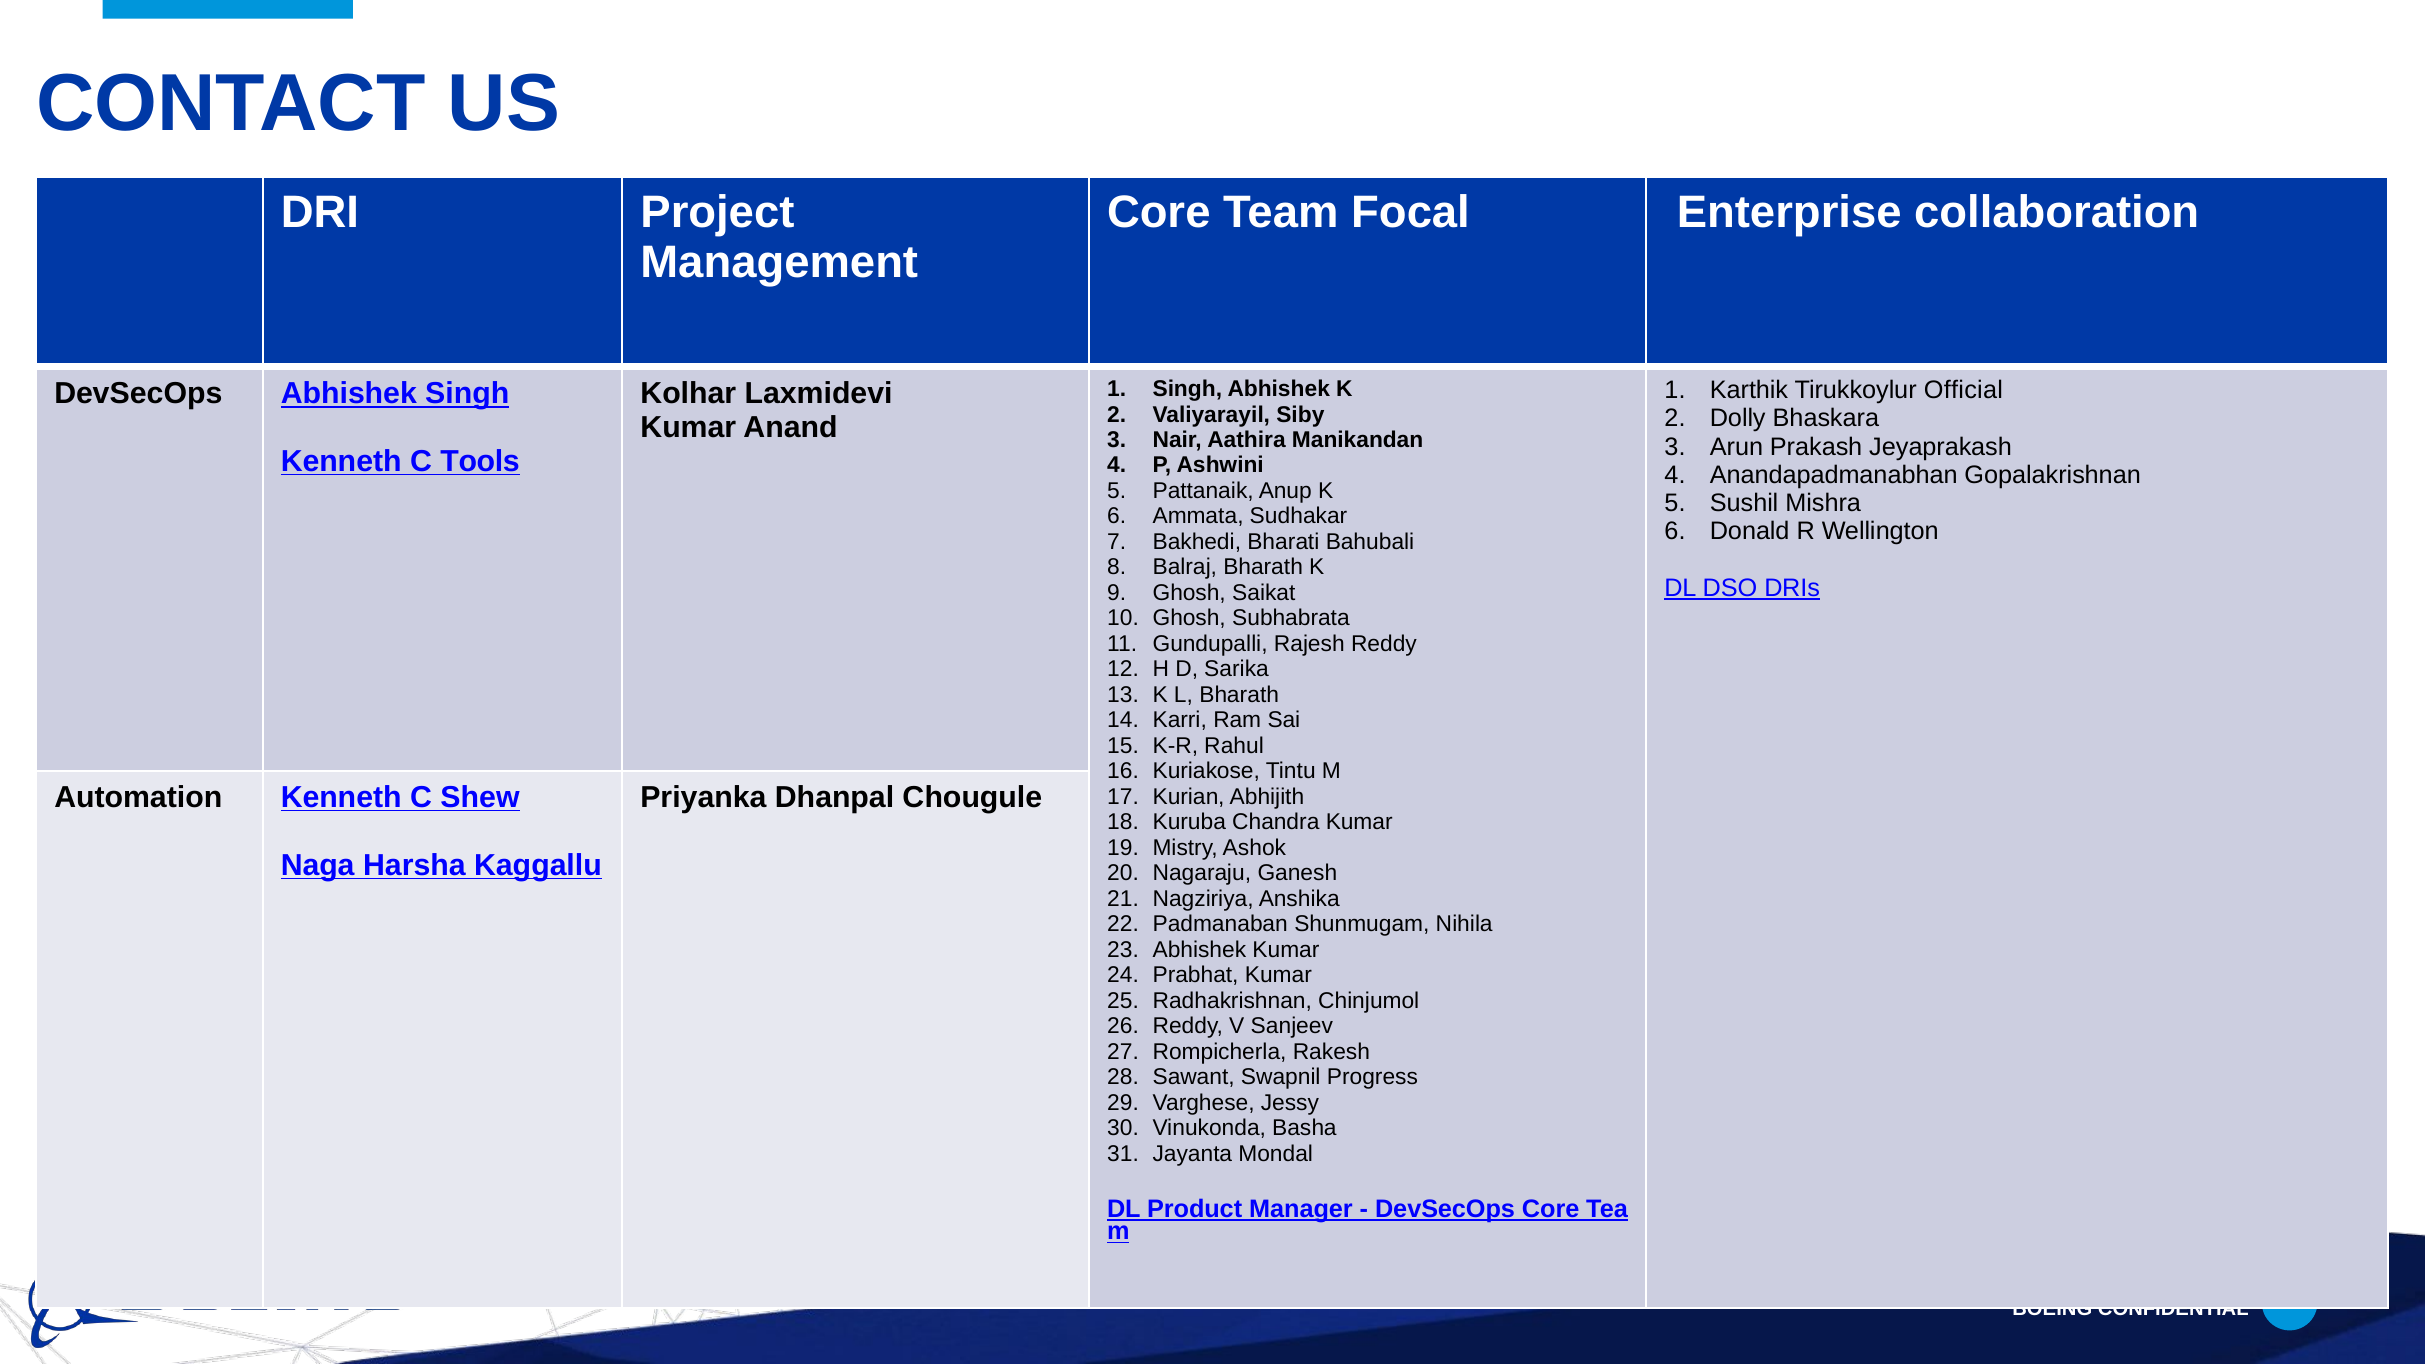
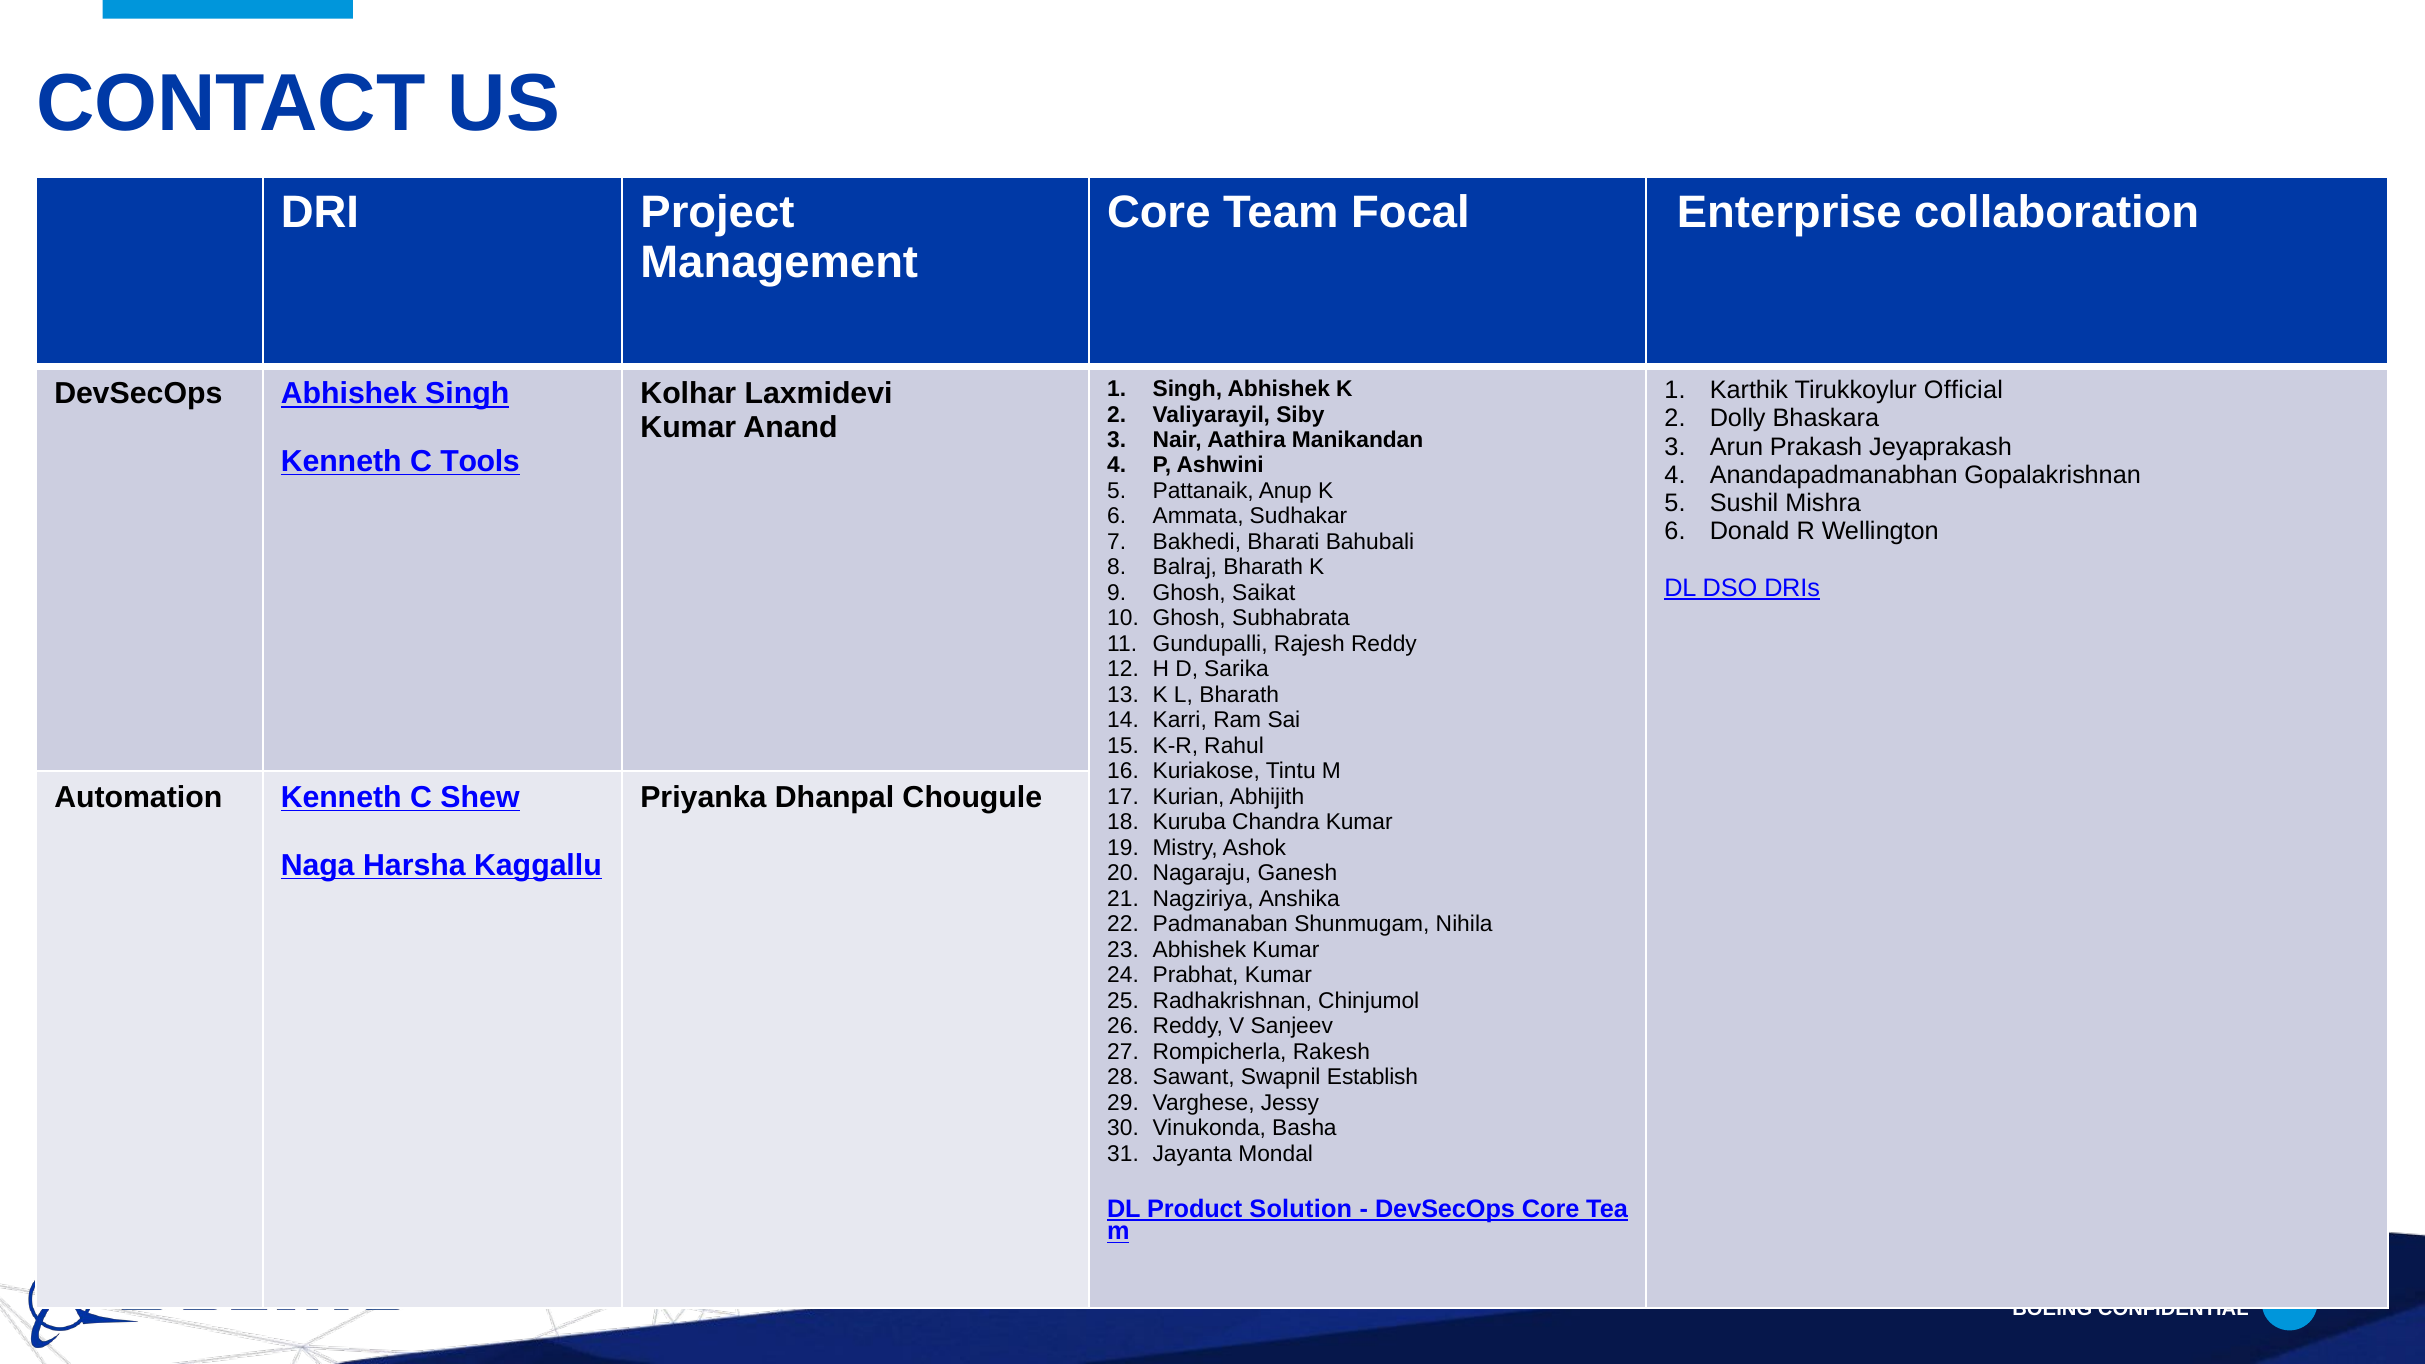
Progress: Progress -> Establish
Manager: Manager -> Solution
